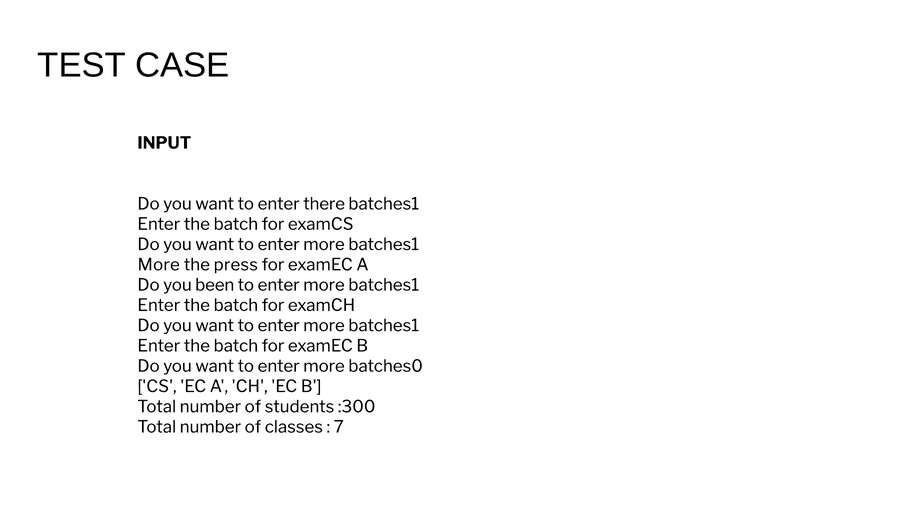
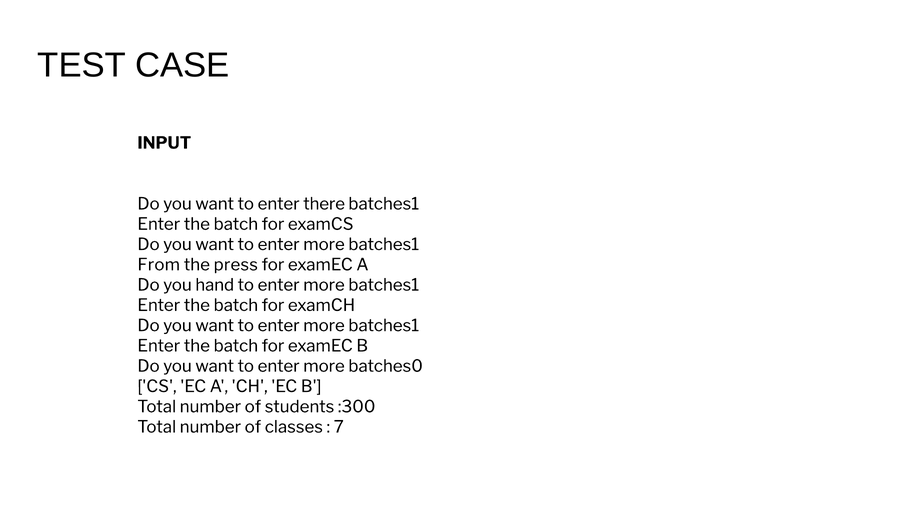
More at (159, 265): More -> From
been: been -> hand
